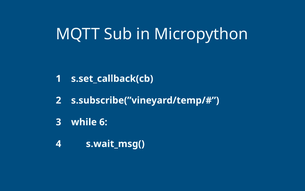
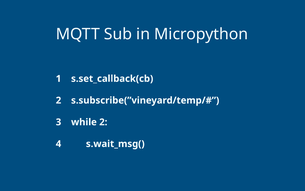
while 6: 6 -> 2
